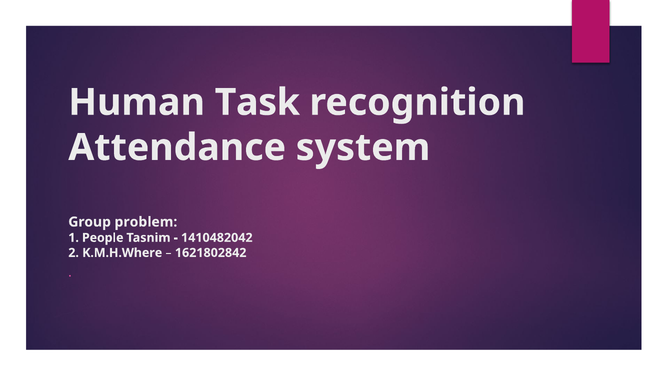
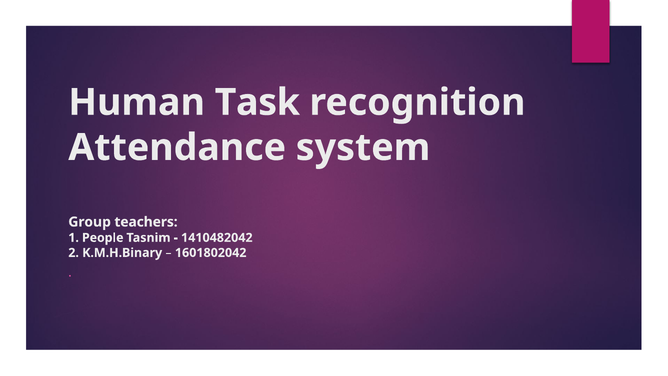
problem: problem -> teachers
K.M.H.Where: K.M.H.Where -> K.M.H.Binary
1621802842: 1621802842 -> 1601802042
